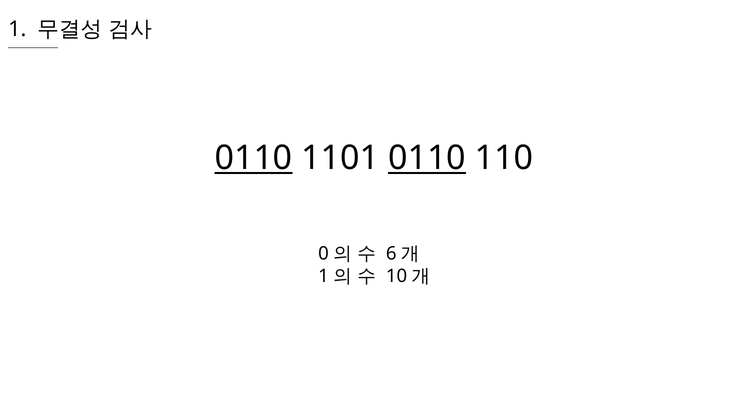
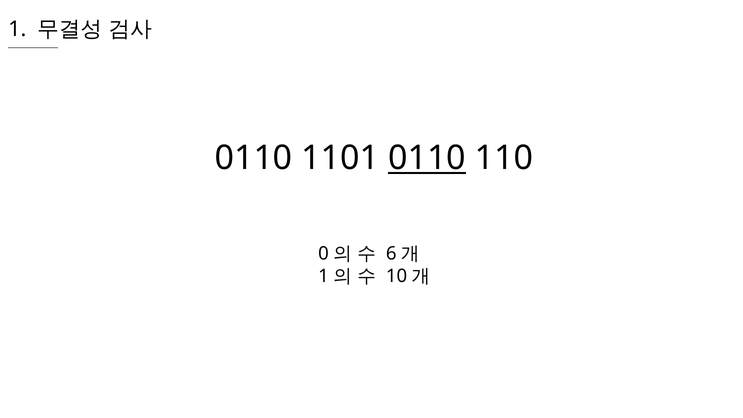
0110 at (254, 158) underline: present -> none
